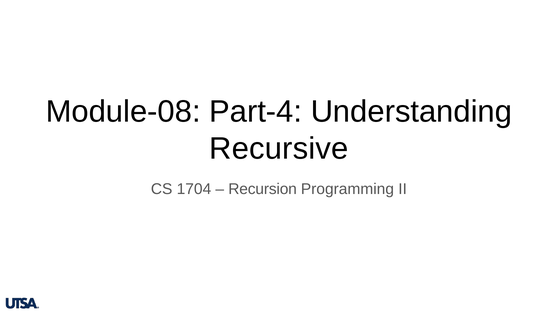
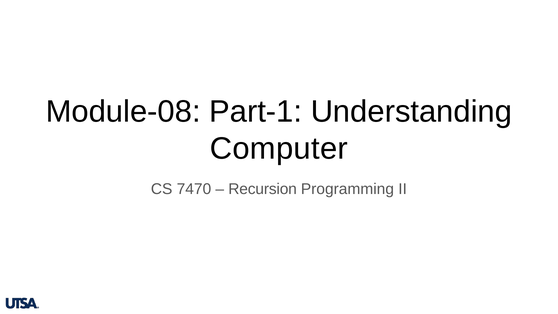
Part-4: Part-4 -> Part-1
Recursive: Recursive -> Computer
1704: 1704 -> 7470
